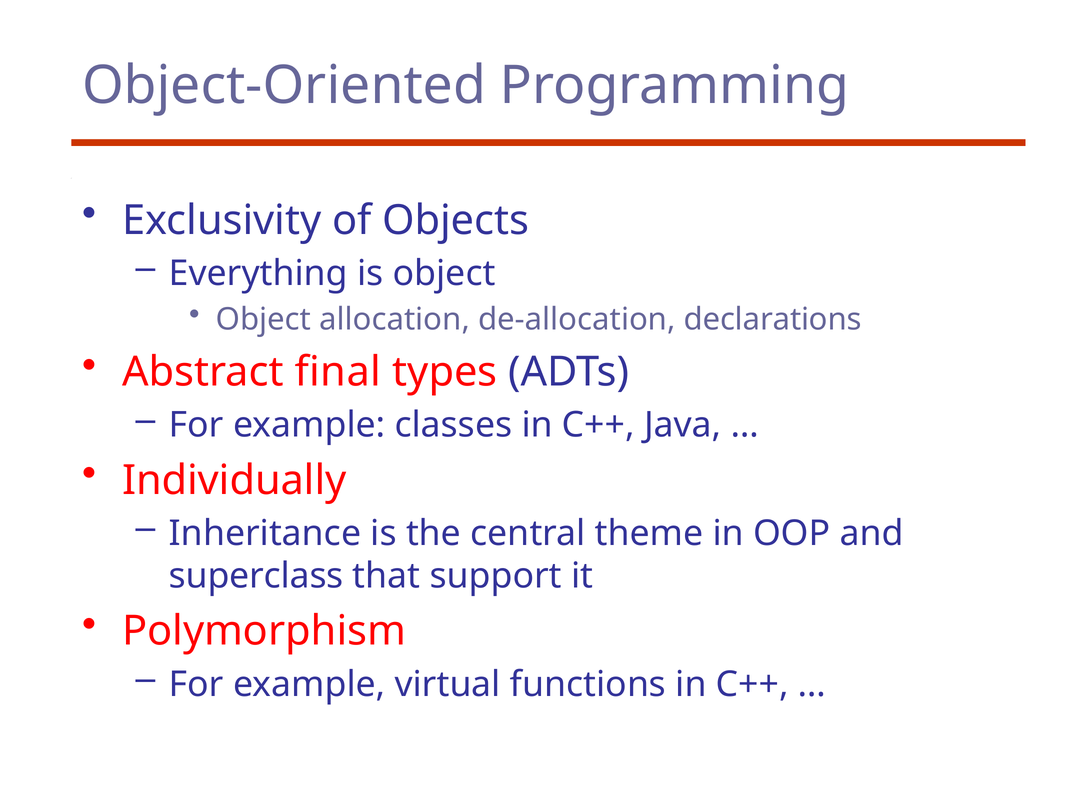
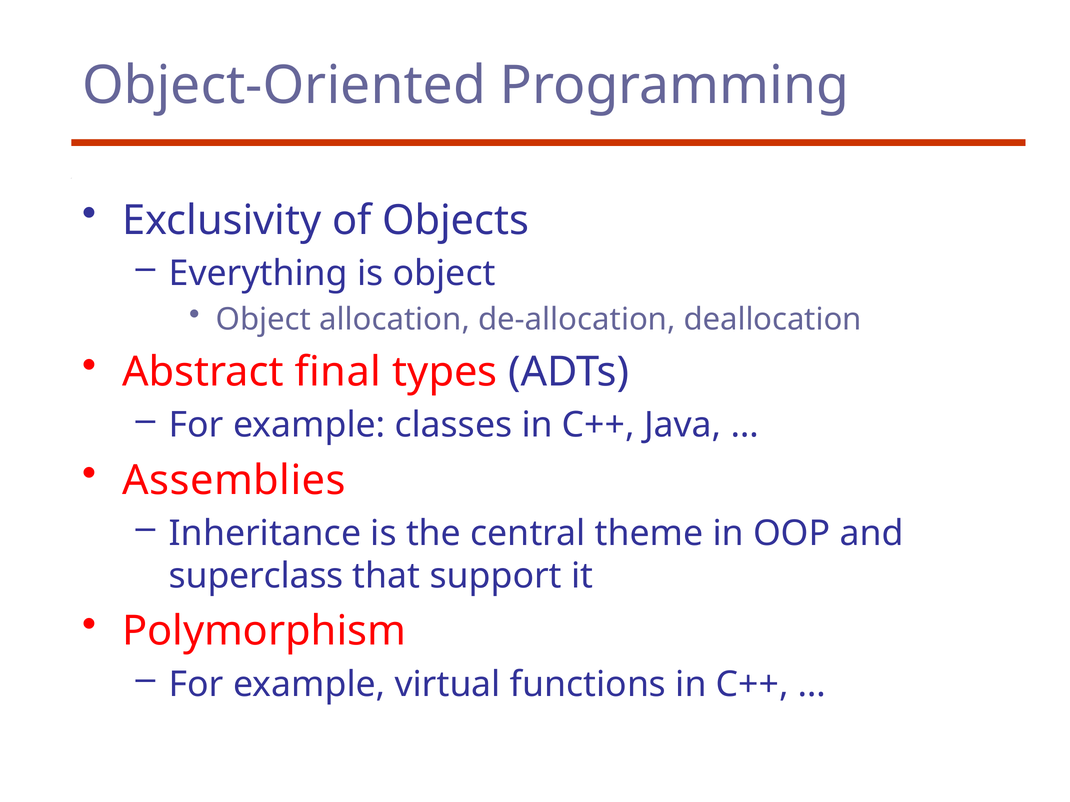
declarations: declarations -> deallocation
Individually: Individually -> Assemblies
